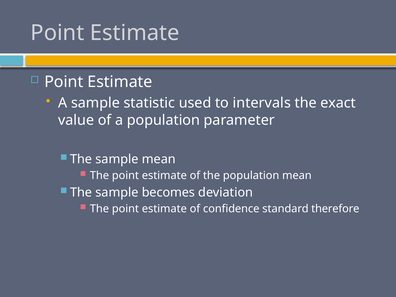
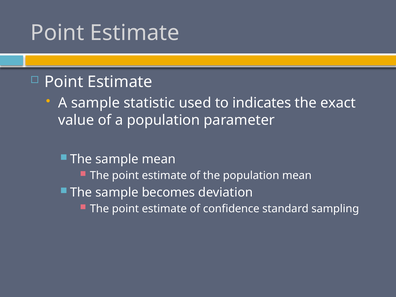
intervals: intervals -> indicates
therefore: therefore -> sampling
